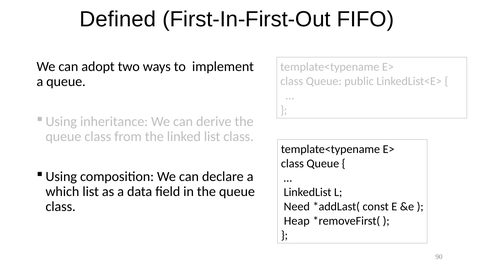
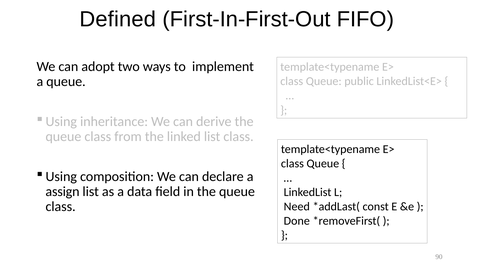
which: which -> assign
Heap: Heap -> Done
